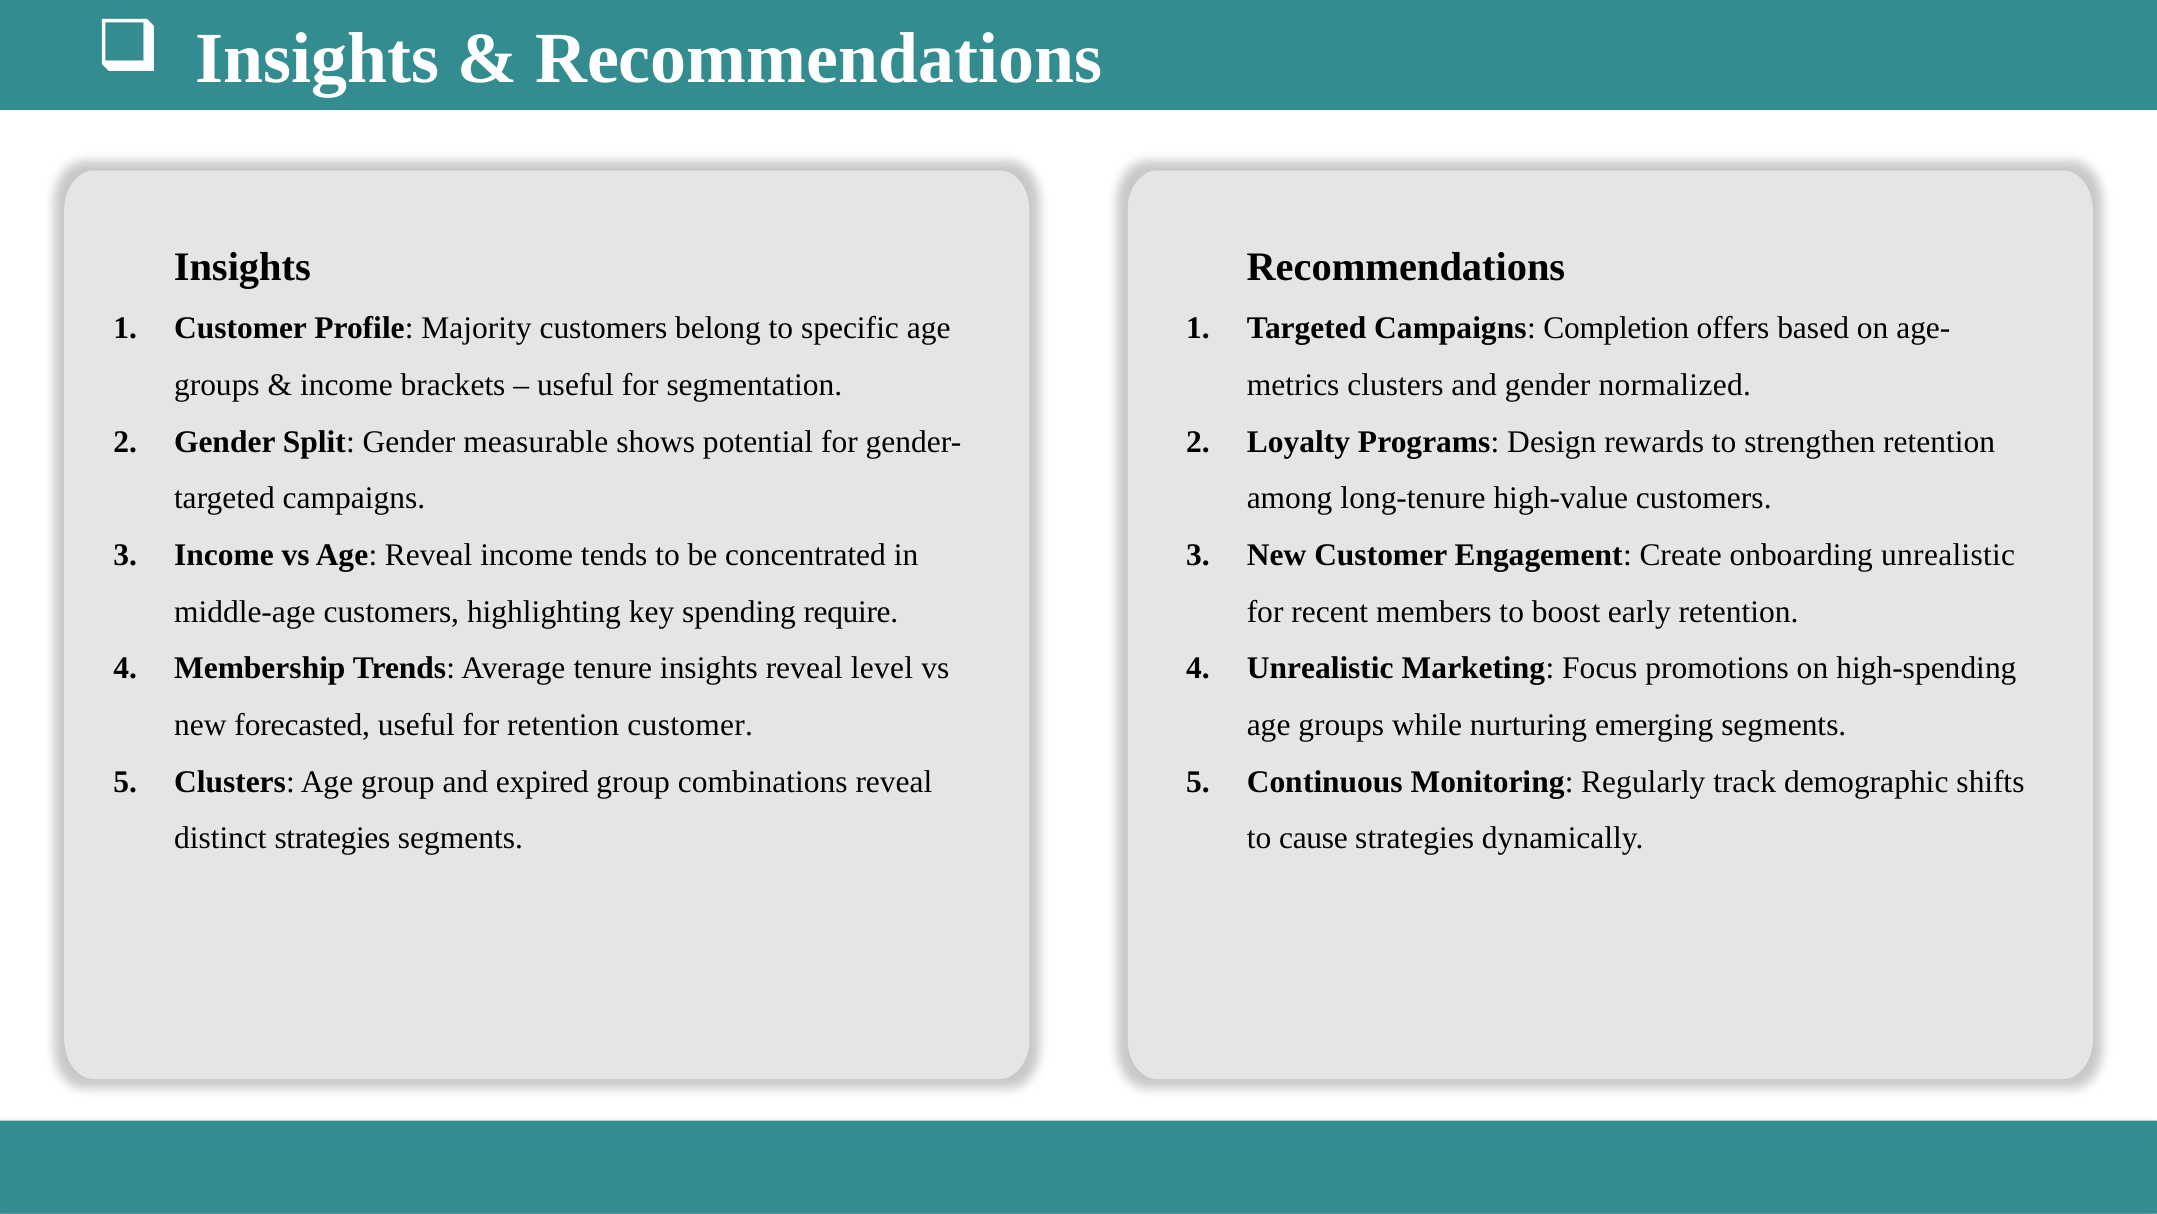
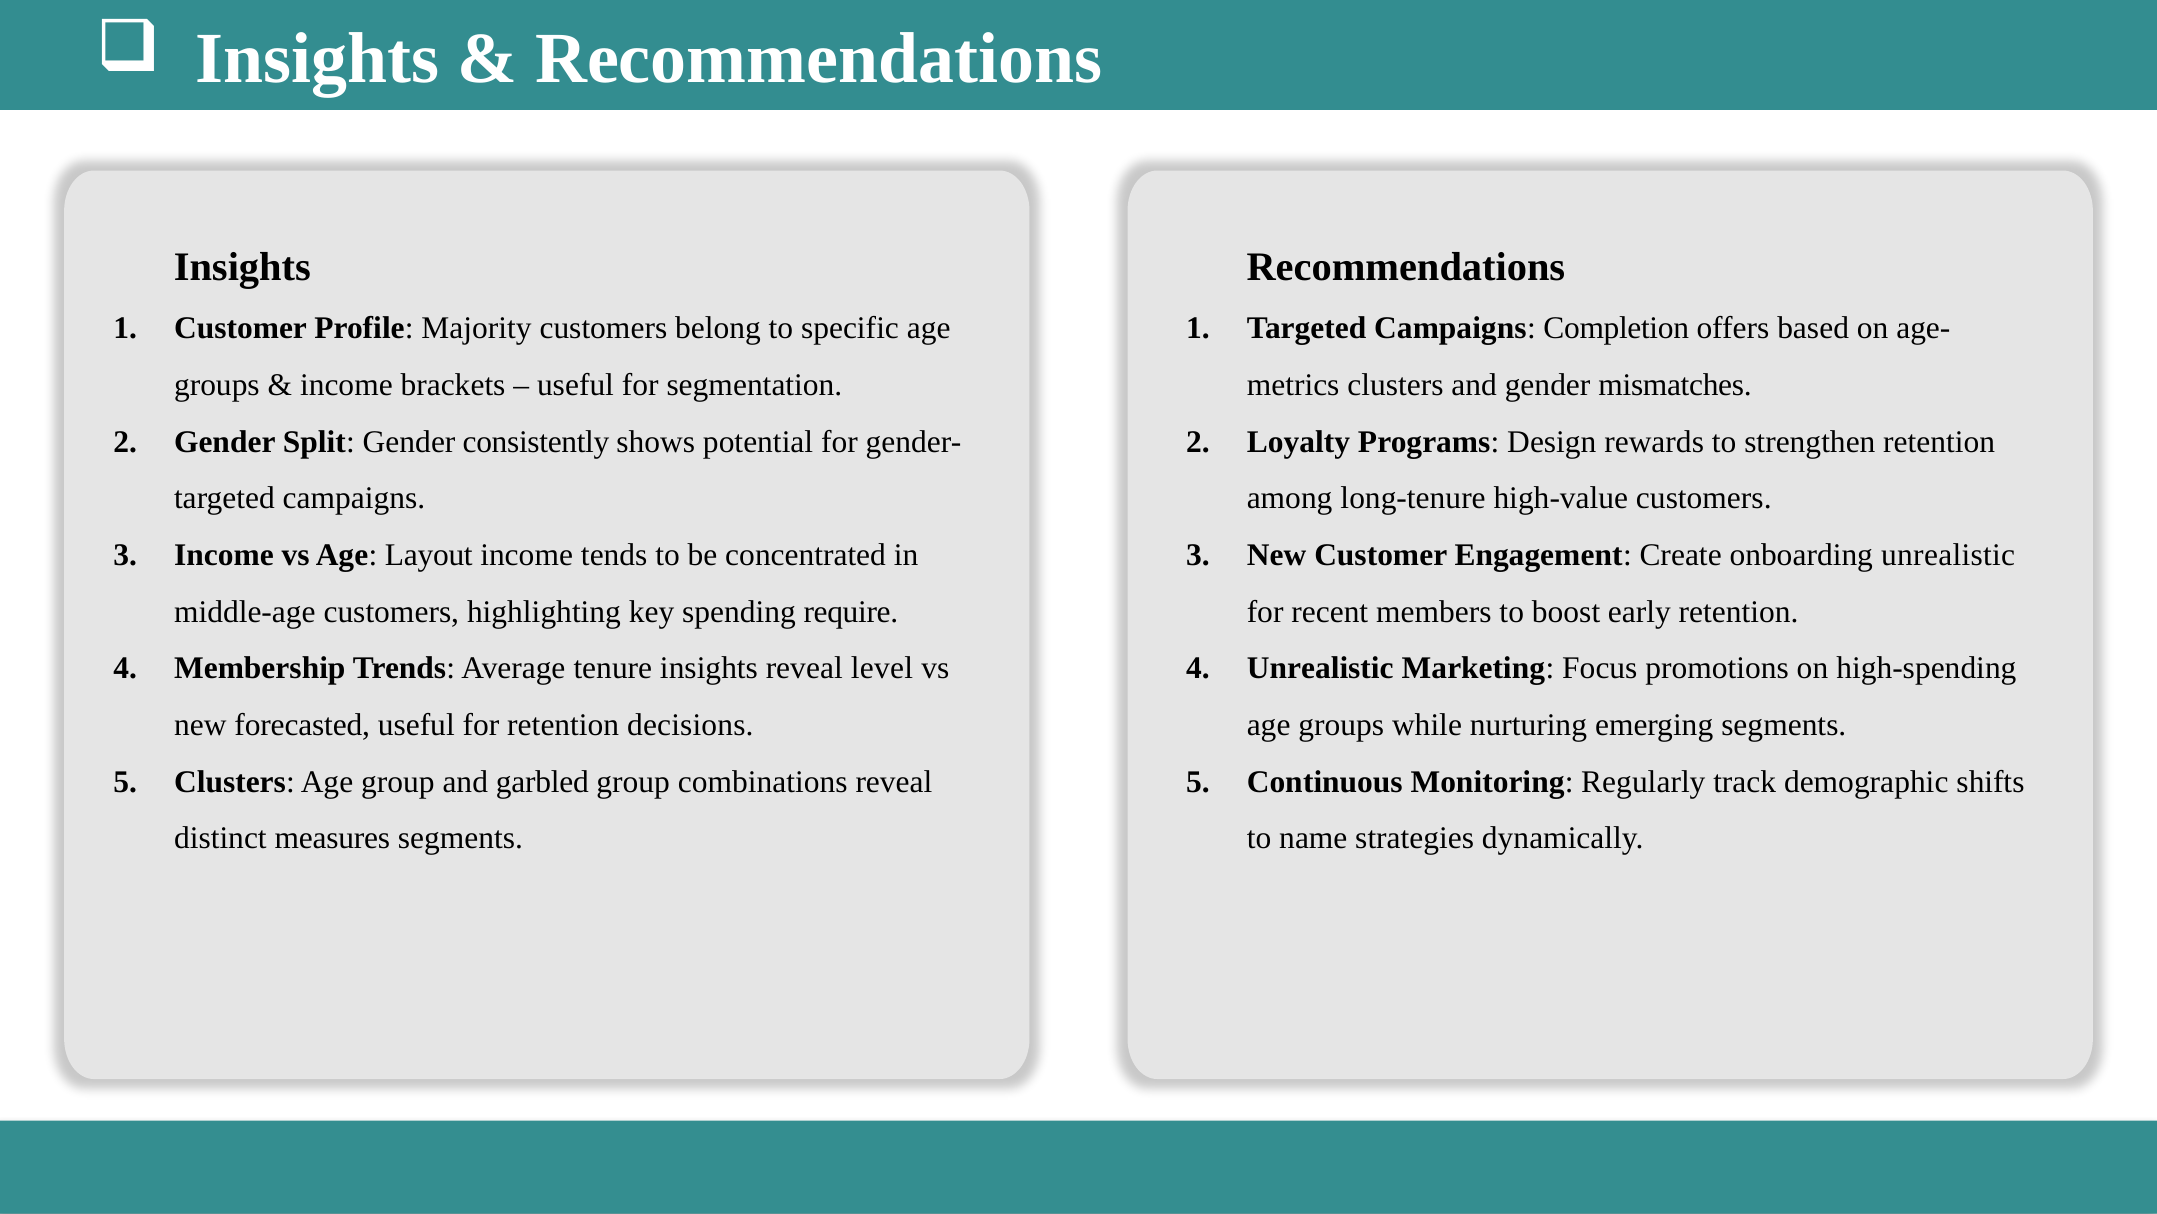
normalized: normalized -> mismatches
measurable: measurable -> consistently
Age Reveal: Reveal -> Layout
retention customer: customer -> decisions
expired: expired -> garbled
distinct strategies: strategies -> measures
cause: cause -> name
